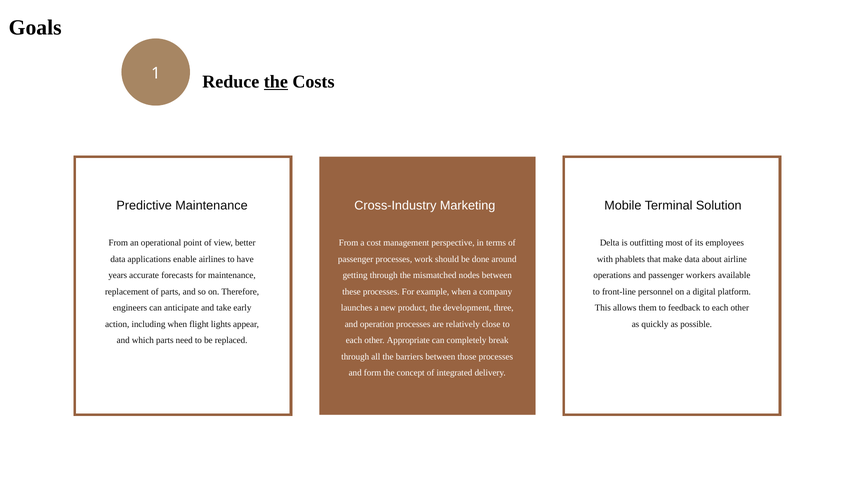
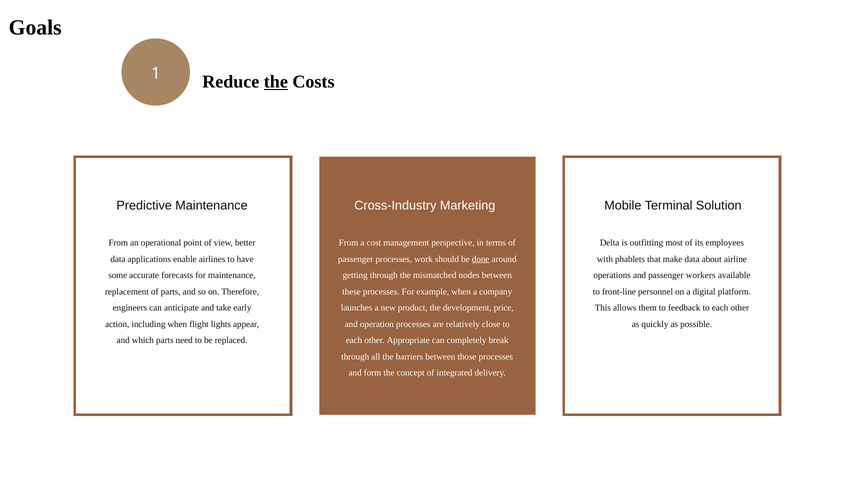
done underline: none -> present
years: years -> some
three: three -> price
